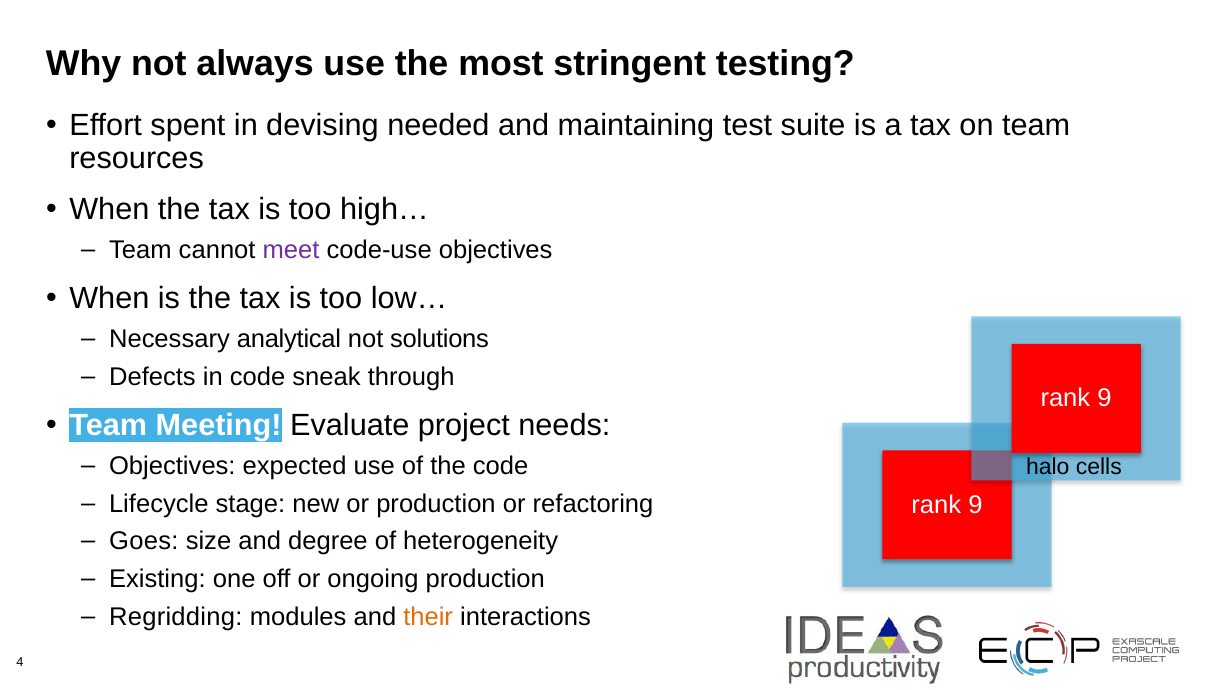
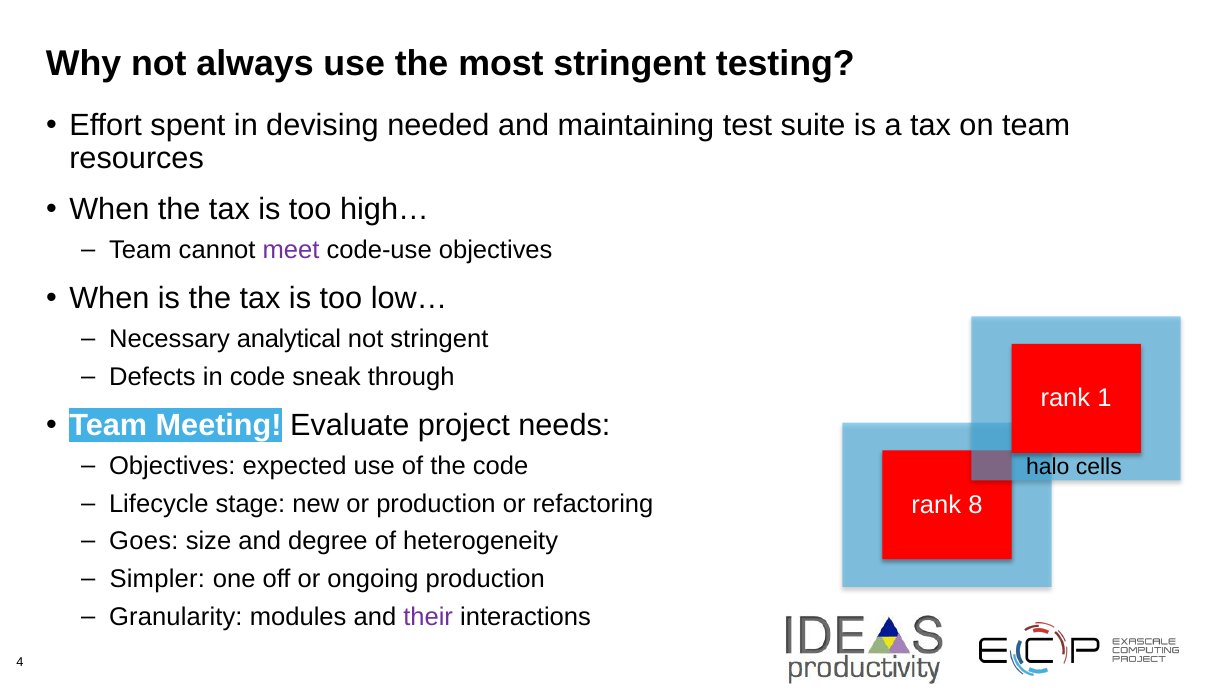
not solutions: solutions -> stringent
9 at (1105, 398): 9 -> 1
9 at (975, 504): 9 -> 8
Existing: Existing -> Simpler
Regridding: Regridding -> Granularity
their colour: orange -> purple
